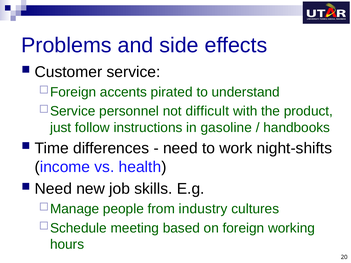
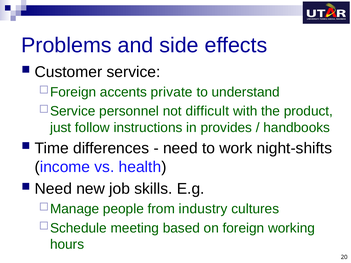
pirated: pirated -> private
gasoline: gasoline -> provides
